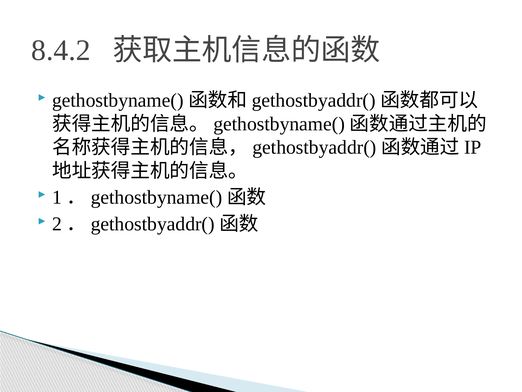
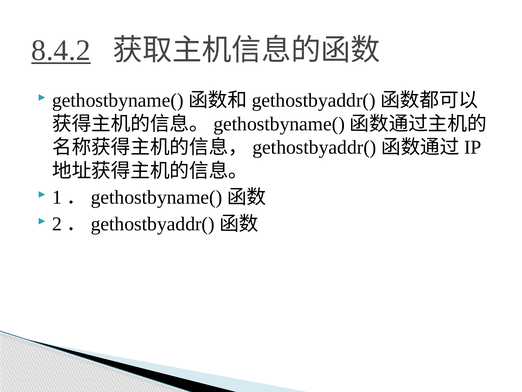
8.4.2 underline: none -> present
